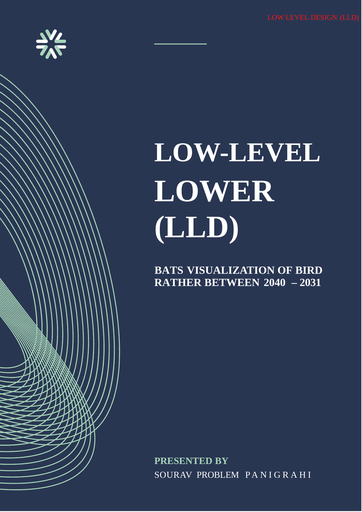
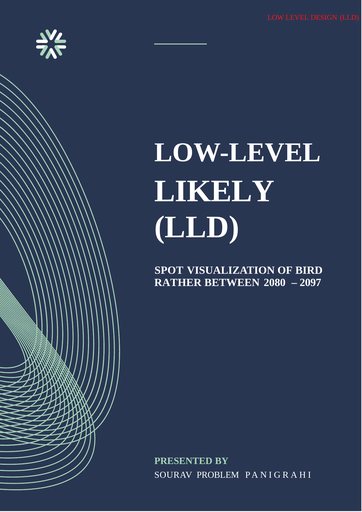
LOWER: LOWER -> LIKELY
BATS: BATS -> SPOT
2040: 2040 -> 2080
2031: 2031 -> 2097
